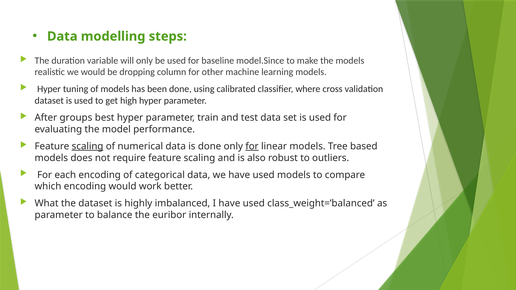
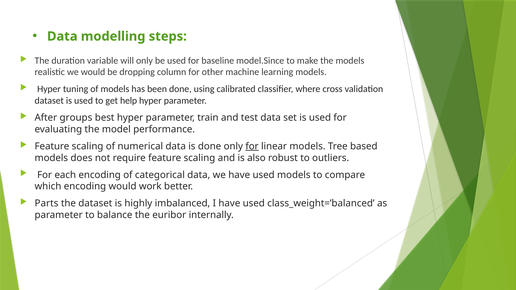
high: high -> help
scaling at (88, 146) underline: present -> none
What: What -> Parts
